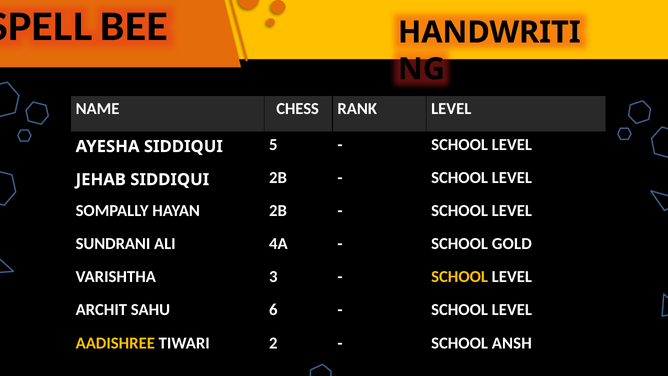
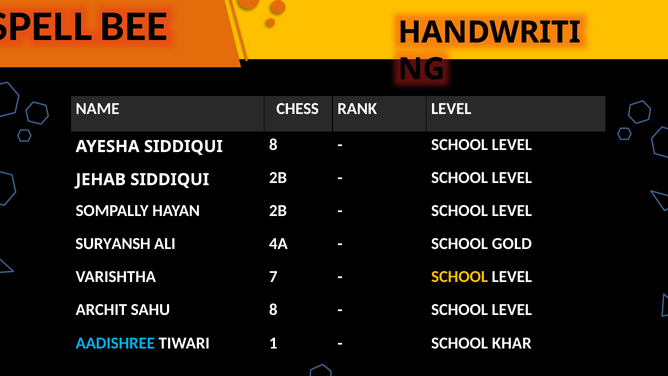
SIDDIQUI 5: 5 -> 8
SUNDRANI: SUNDRANI -> SURYANSH
3: 3 -> 7
SAHU 6: 6 -> 8
AADISHREE colour: yellow -> light blue
2: 2 -> 1
ANSH: ANSH -> KHAR
